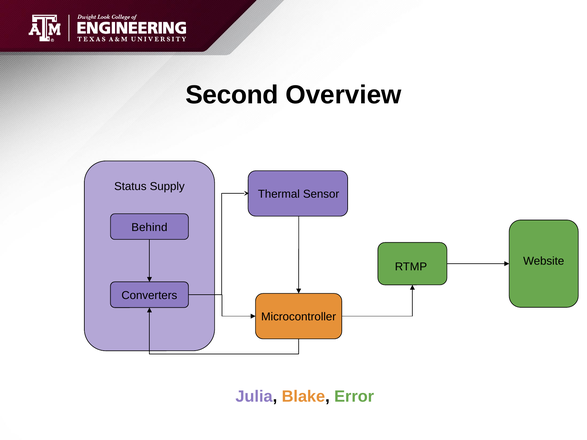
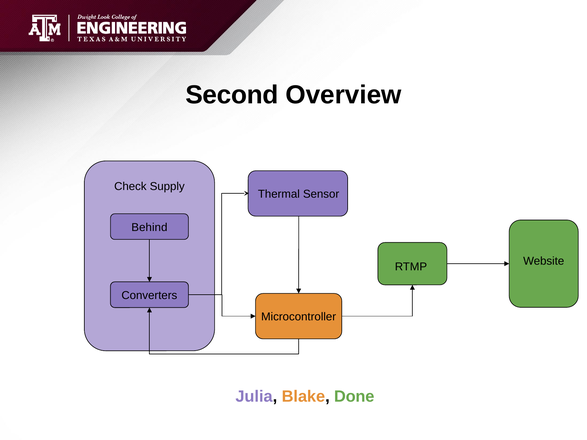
Status: Status -> Check
Error: Error -> Done
